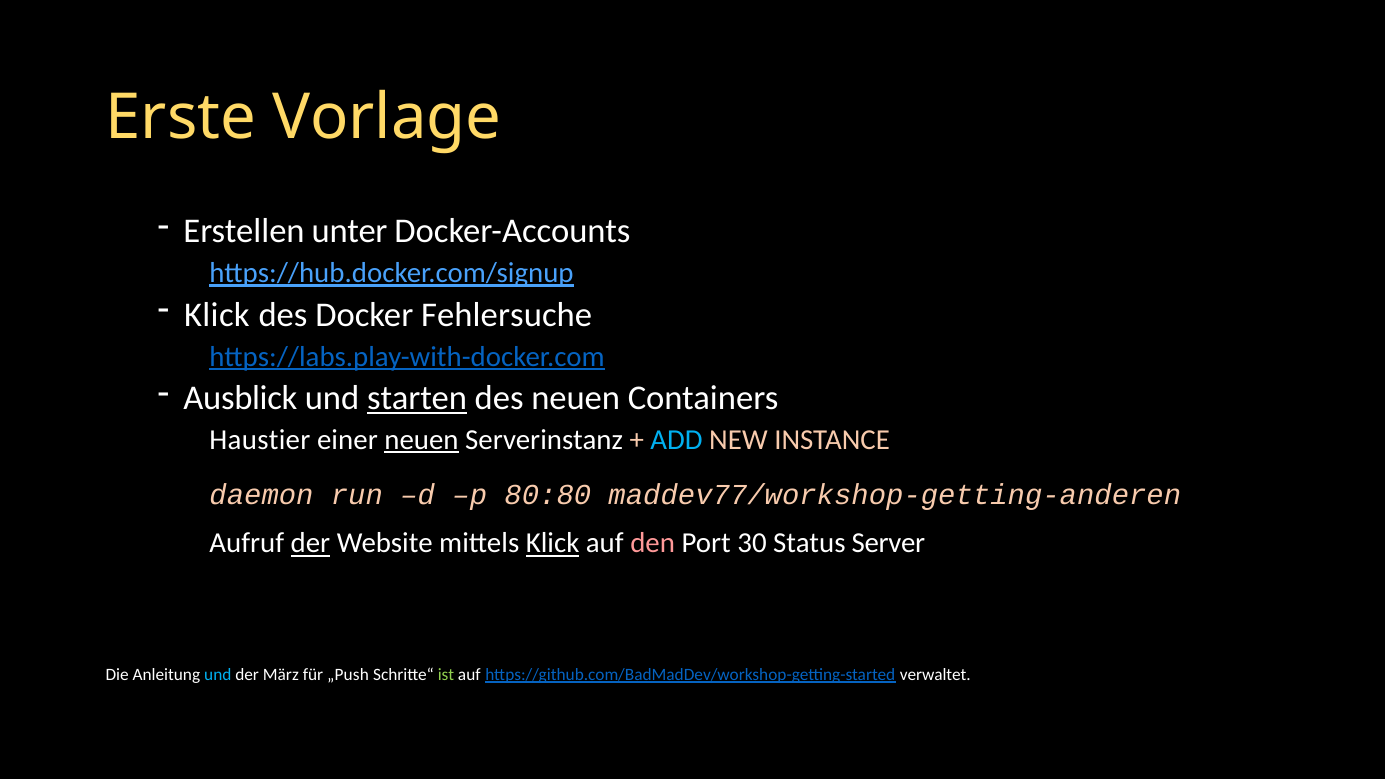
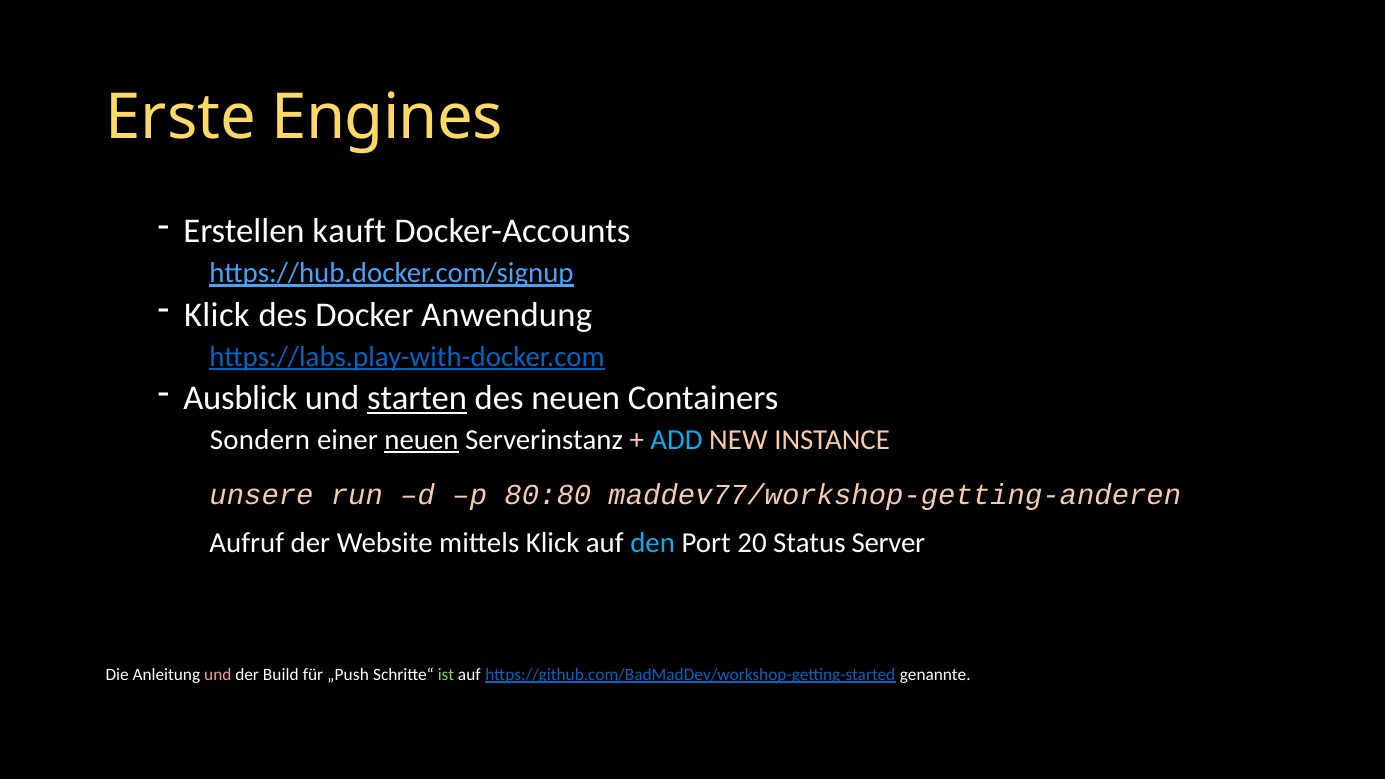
Vorlage: Vorlage -> Engines
unter: unter -> kauft
Fehlersuche: Fehlersuche -> Anwendung
Haustier: Haustier -> Sondern
daemon: daemon -> unsere
der at (310, 543) underline: present -> none
Klick at (553, 543) underline: present -> none
den colour: pink -> light blue
30: 30 -> 20
und at (218, 674) colour: light blue -> pink
März: März -> Build
verwaltet: verwaltet -> genannte
